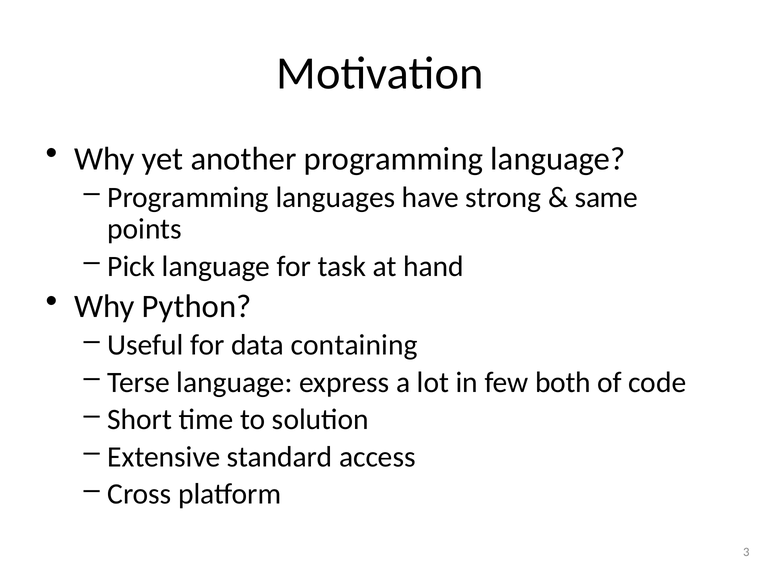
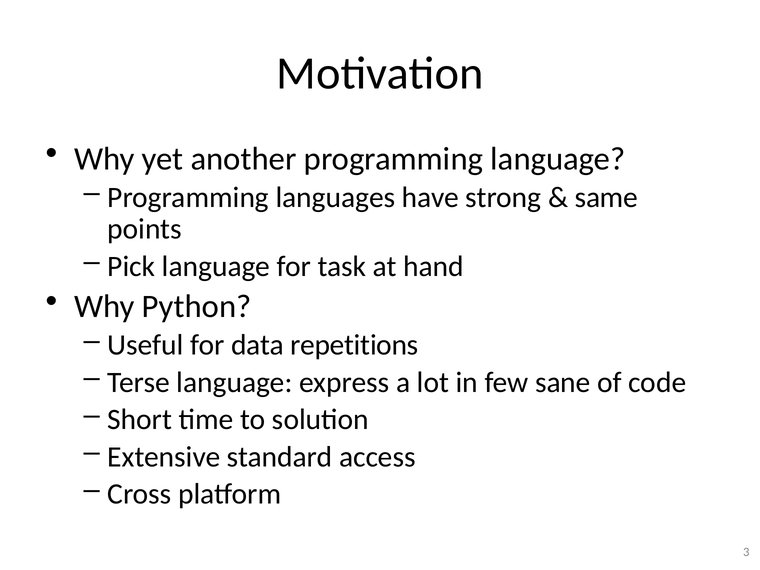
containing: containing -> repetitions
both: both -> sane
